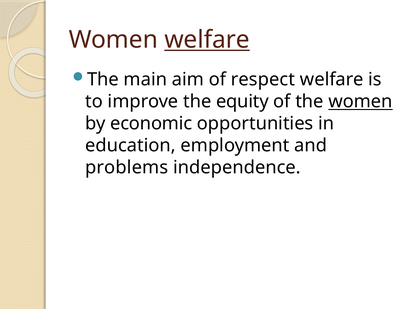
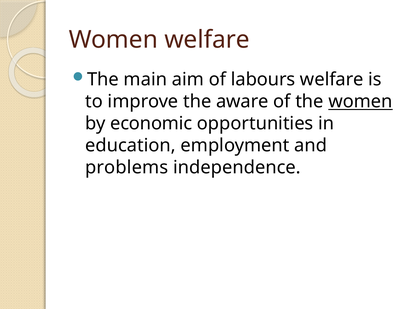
welfare at (207, 40) underline: present -> none
respect: respect -> labours
equity: equity -> aware
